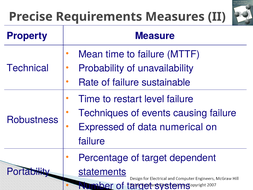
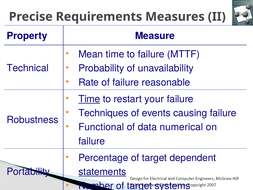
sustainable: sustainable -> reasonable
Time at (89, 99) underline: none -> present
level: level -> your
Expressed: Expressed -> Functional
